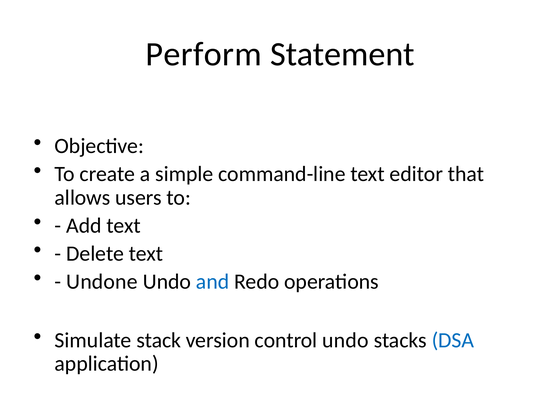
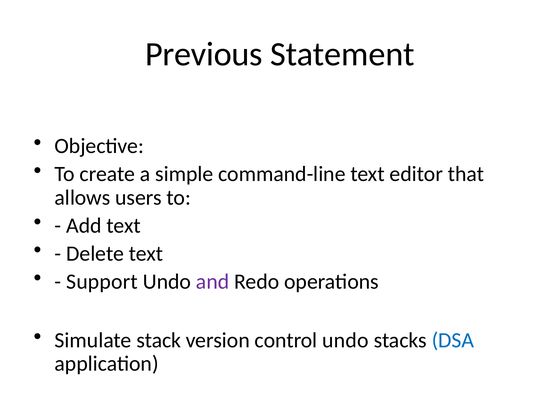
Perform: Perform -> Previous
Undone: Undone -> Support
and colour: blue -> purple
